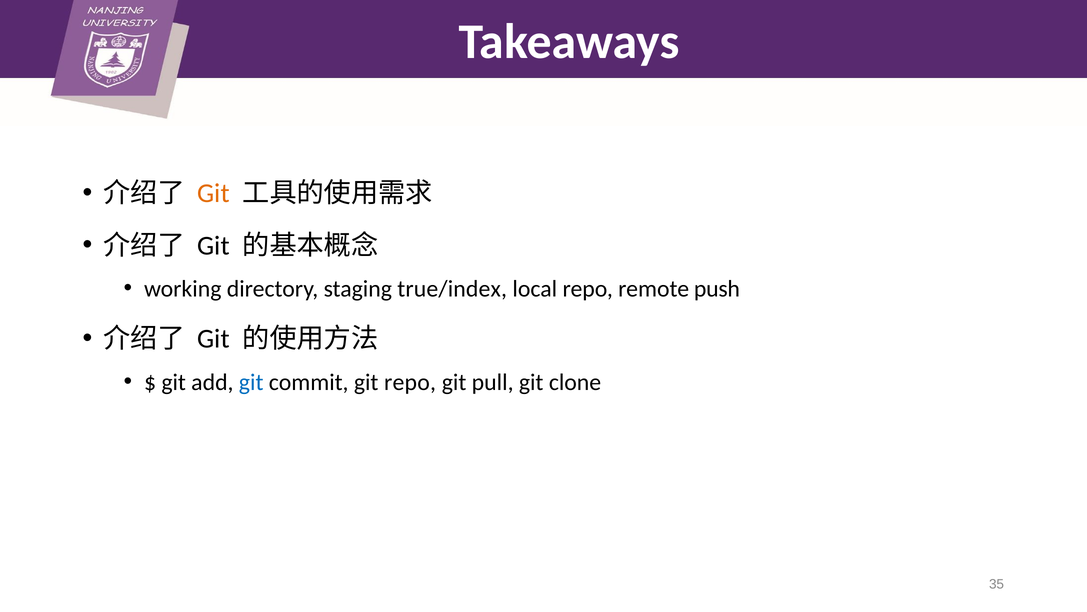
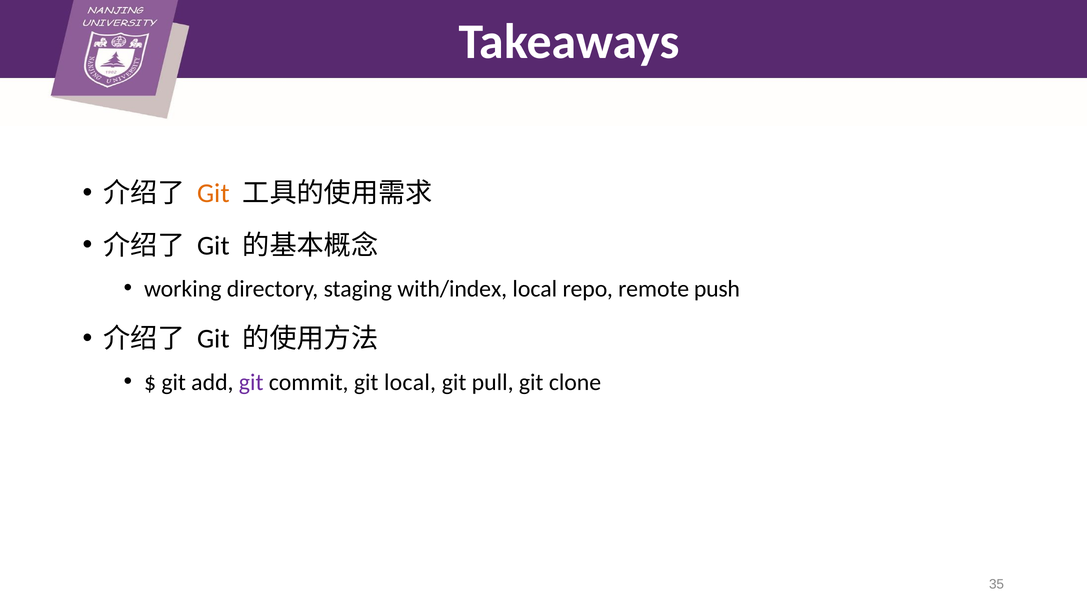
true/index: true/index -> with/index
git at (251, 382) colour: blue -> purple
git repo: repo -> local
